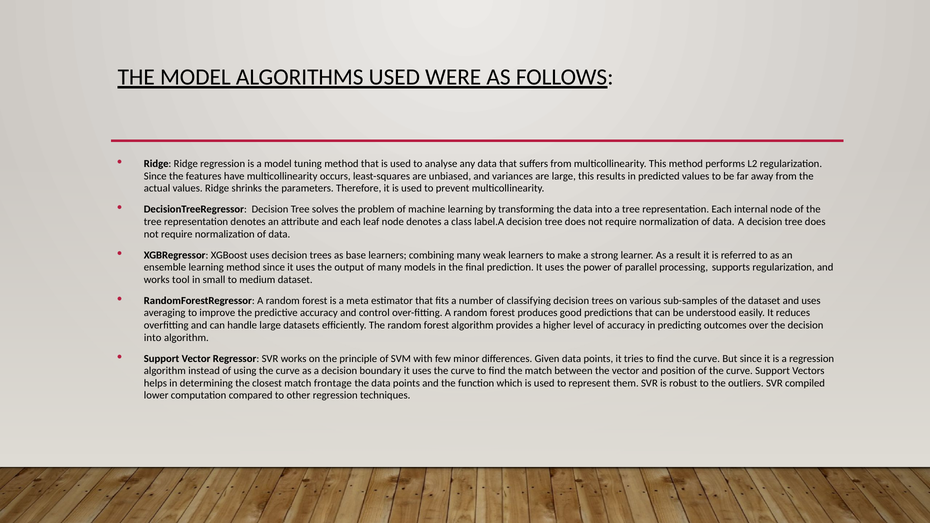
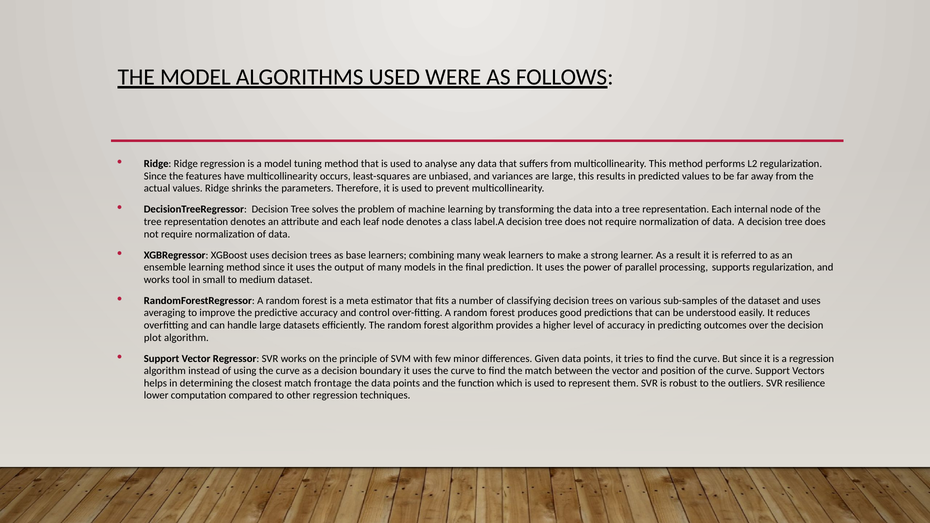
into at (153, 338): into -> plot
compiled: compiled -> resilience
